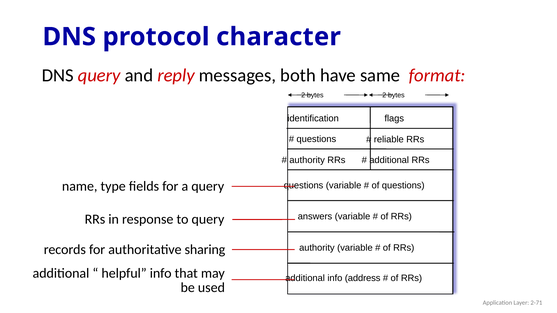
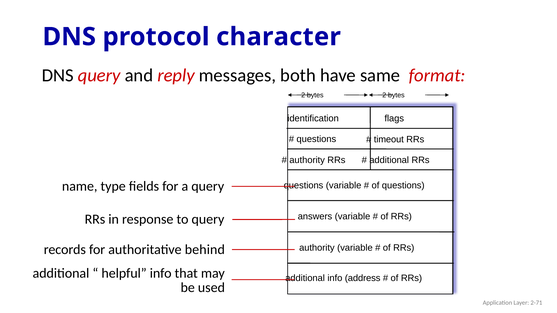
reliable: reliable -> timeout
sharing: sharing -> behind
